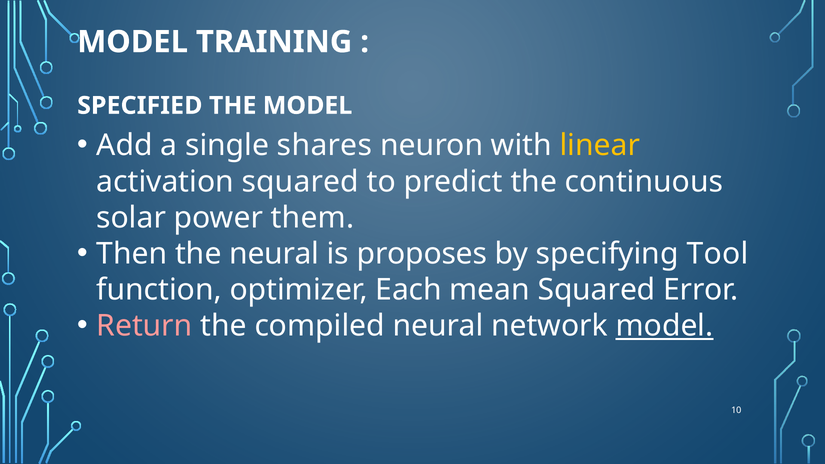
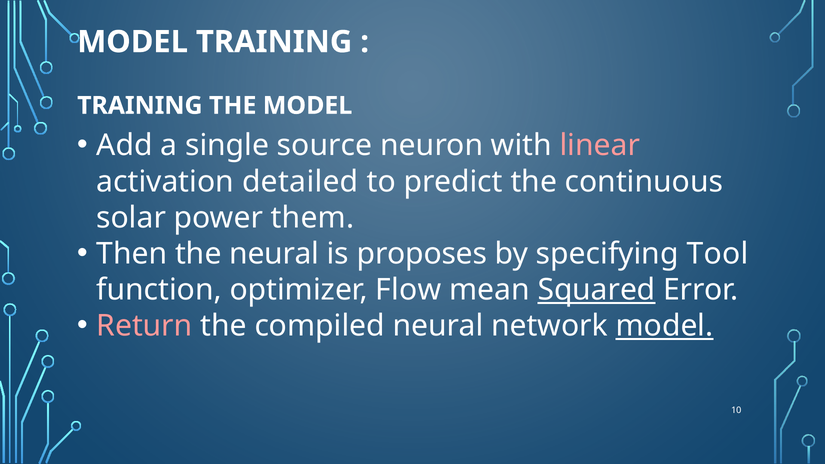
SPECIFIED at (140, 106): SPECIFIED -> TRAINING
shares: shares -> source
linear colour: yellow -> pink
activation squared: squared -> detailed
Each: Each -> Flow
Squared at (597, 290) underline: none -> present
